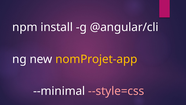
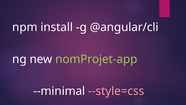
nomProjet-app colour: yellow -> light green
